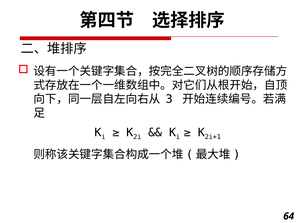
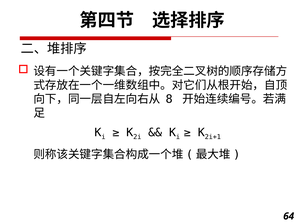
3: 3 -> 8
